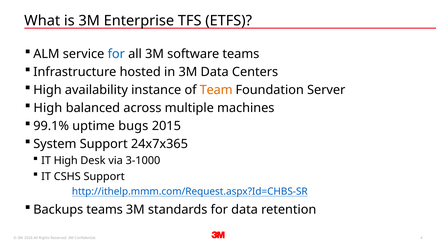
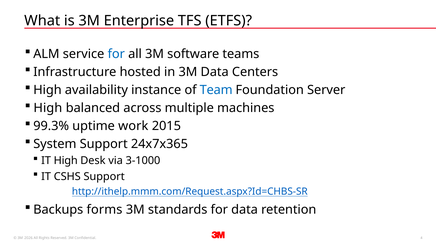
Team colour: orange -> blue
99.1%: 99.1% -> 99.3%
bugs: bugs -> work
Backups teams: teams -> forms
